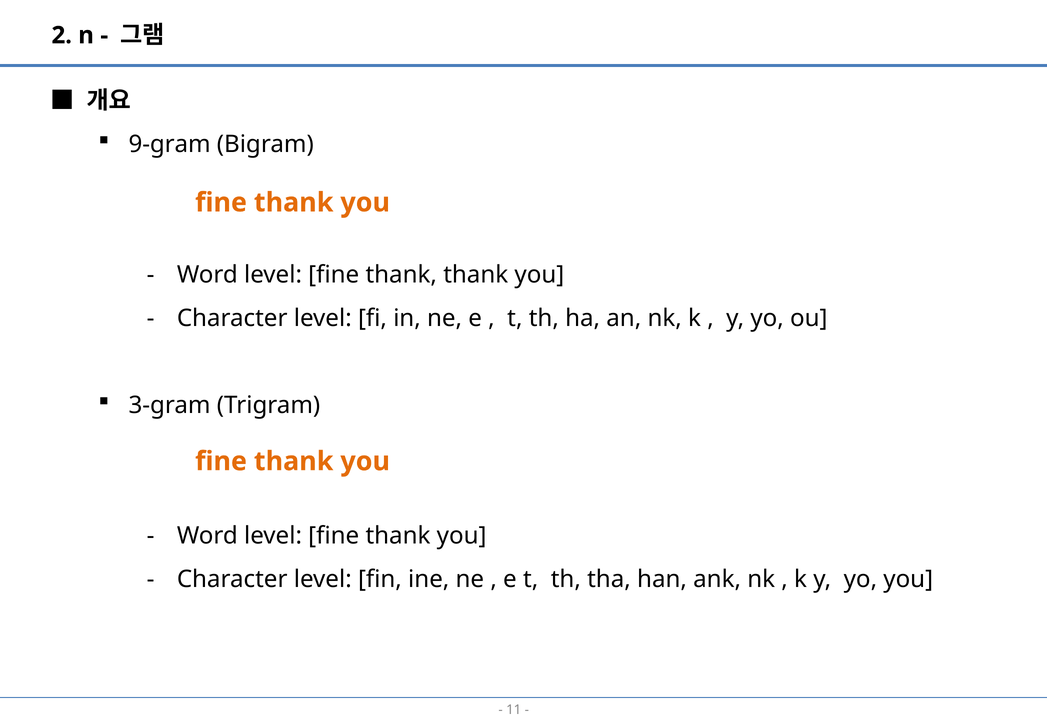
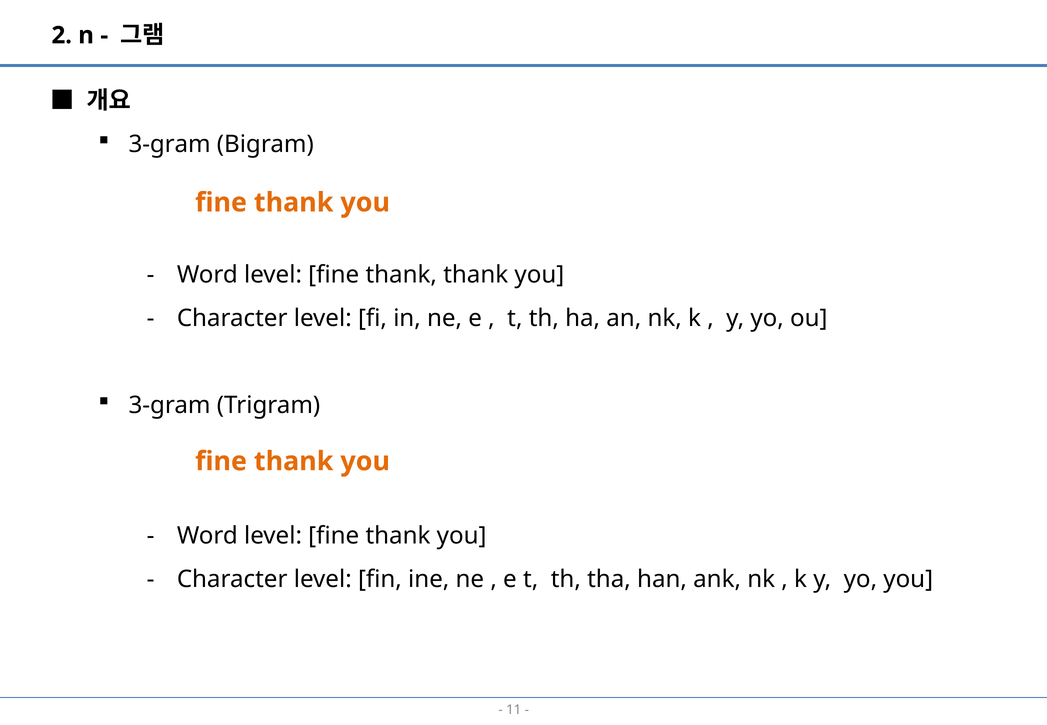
9-gram at (170, 144): 9-gram -> 3-gram
